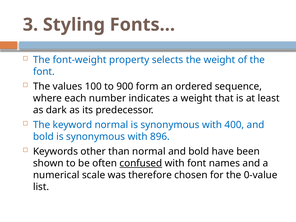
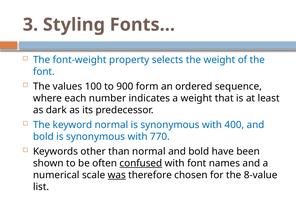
896: 896 -> 770
was underline: none -> present
0-value: 0-value -> 8-value
